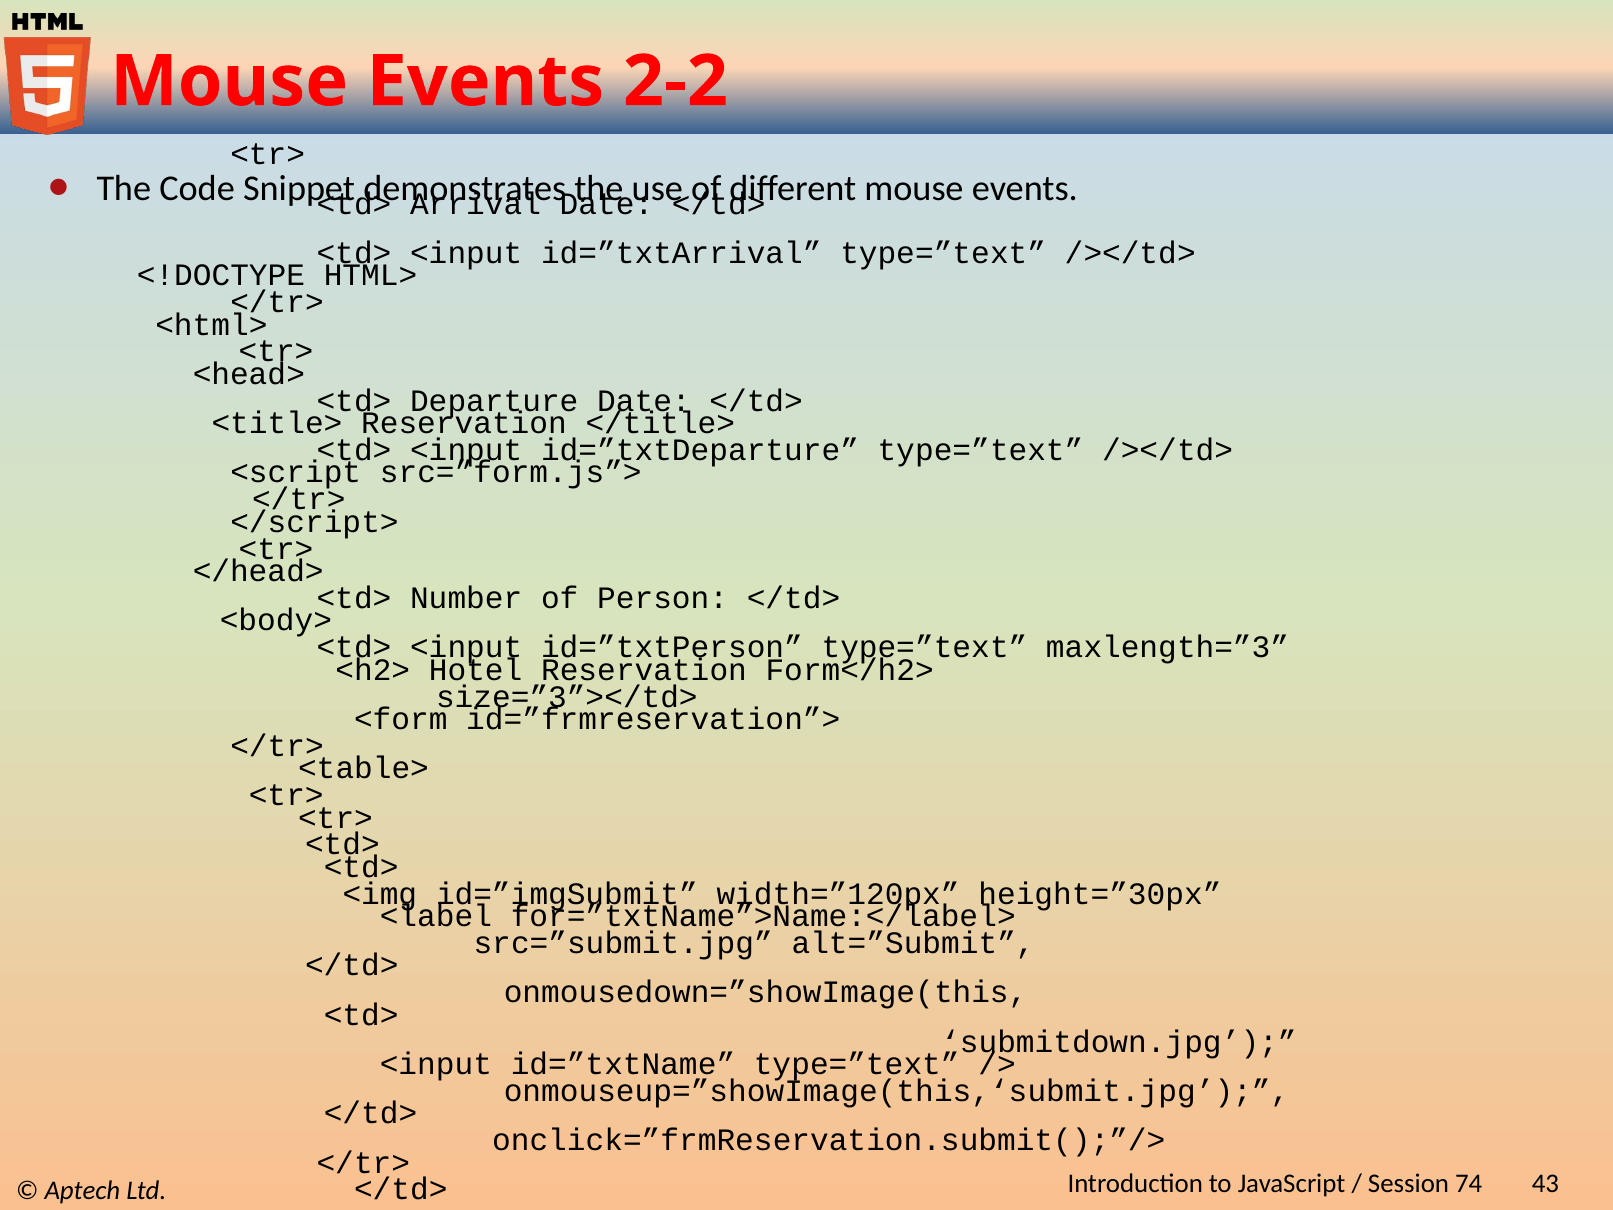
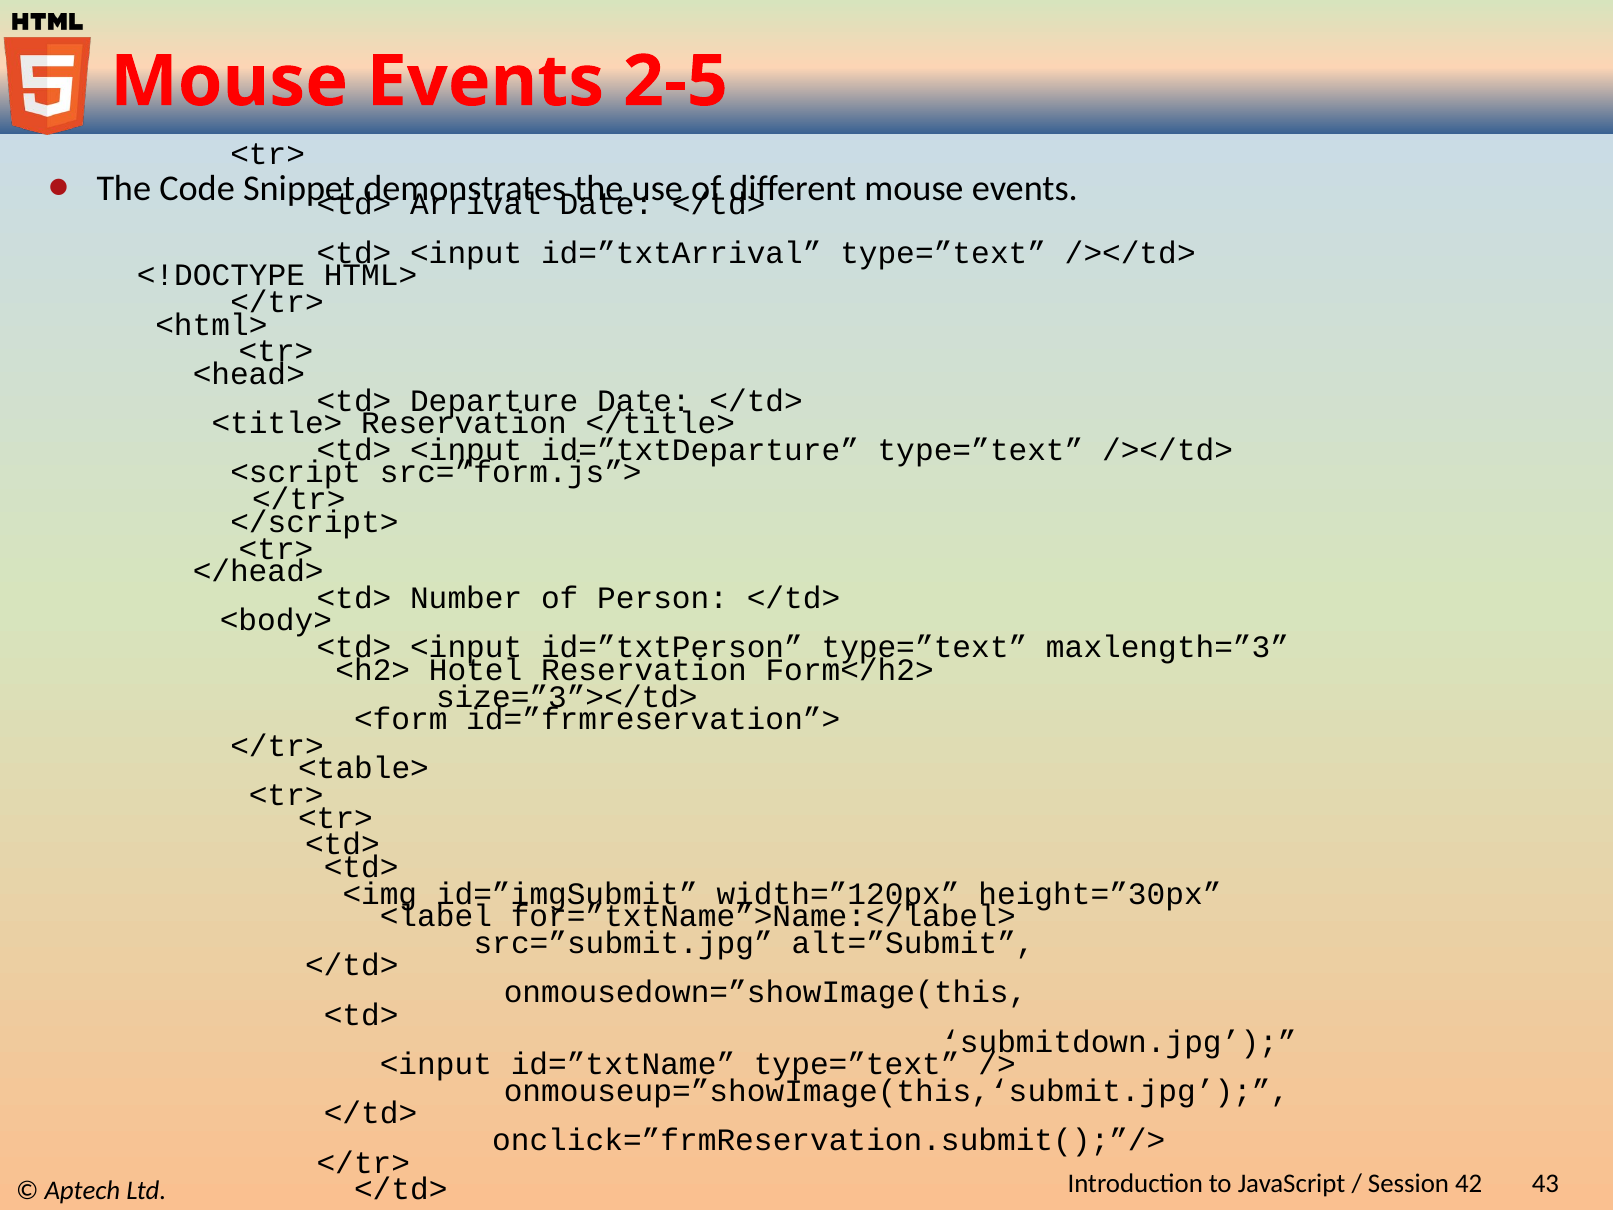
2-2: 2-2 -> 2-5
74: 74 -> 42
